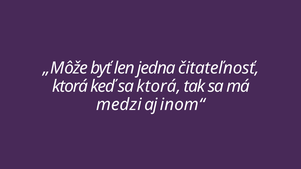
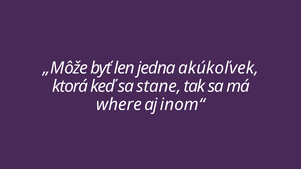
čitateľnosť: čitateľnosť -> akúkoľvek
sa ktorá: ktorá -> stane
medzi: medzi -> where
